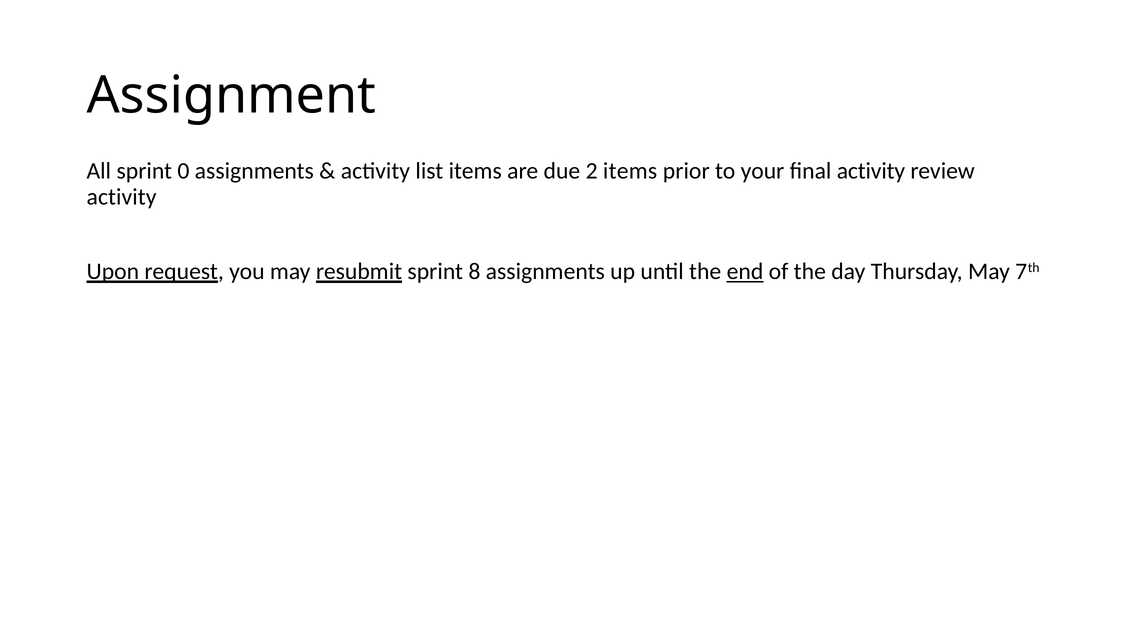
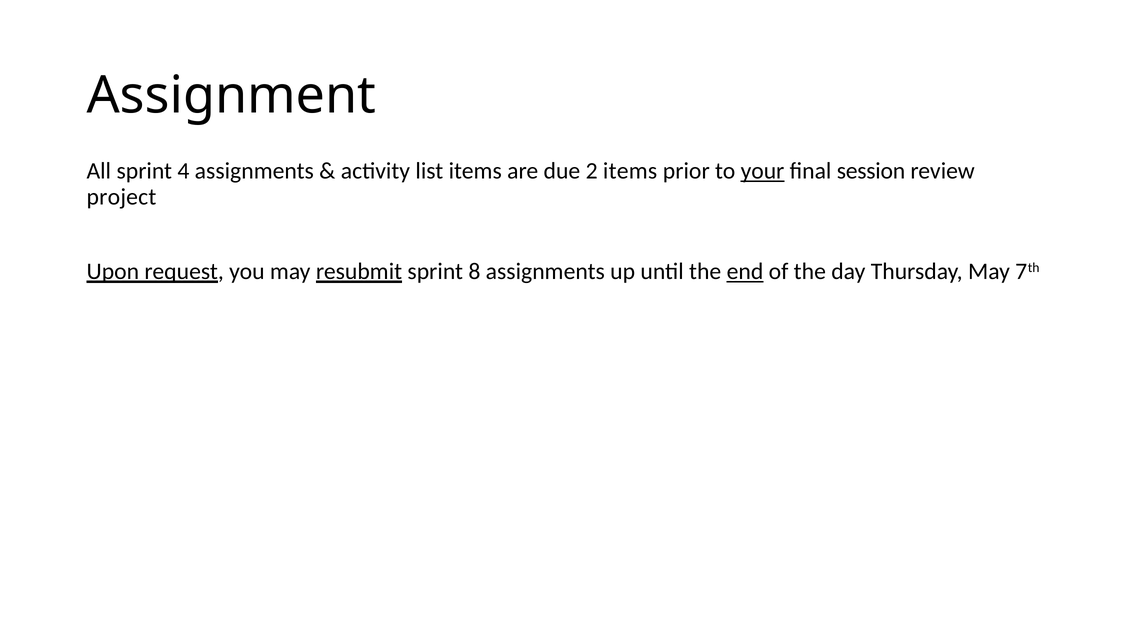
0: 0 -> 4
your underline: none -> present
final activity: activity -> session
activity at (122, 197): activity -> project
